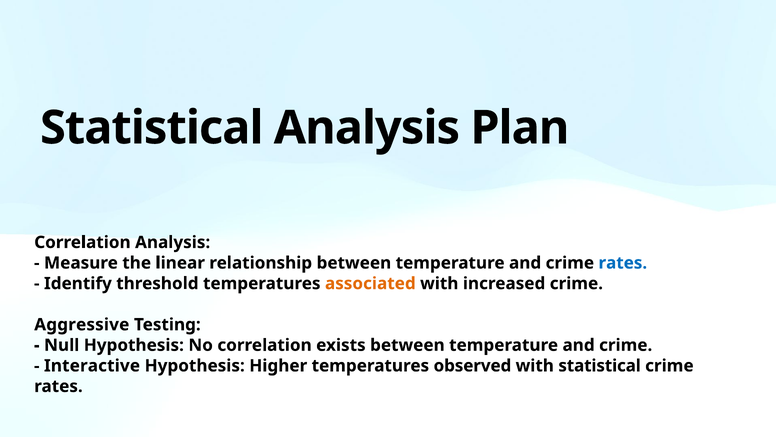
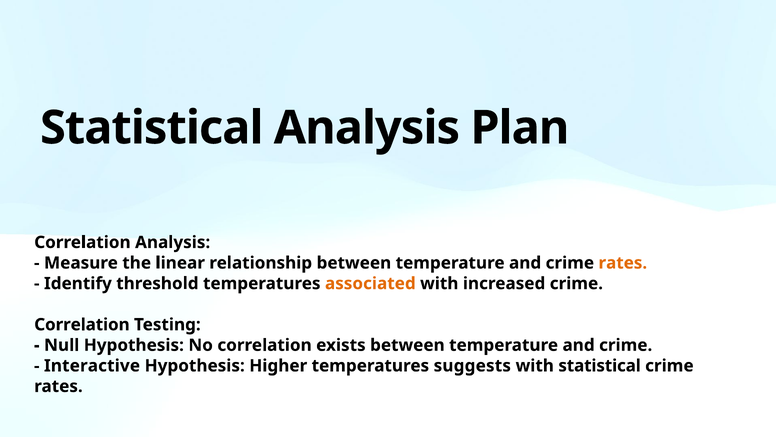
rates at (623, 263) colour: blue -> orange
Aggressive at (82, 324): Aggressive -> Correlation
observed: observed -> suggests
